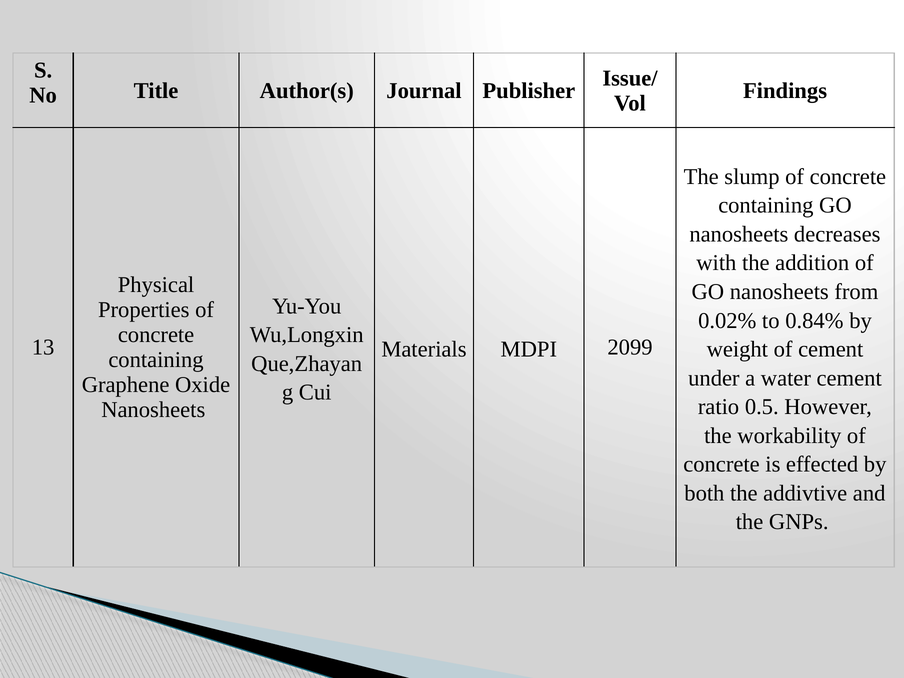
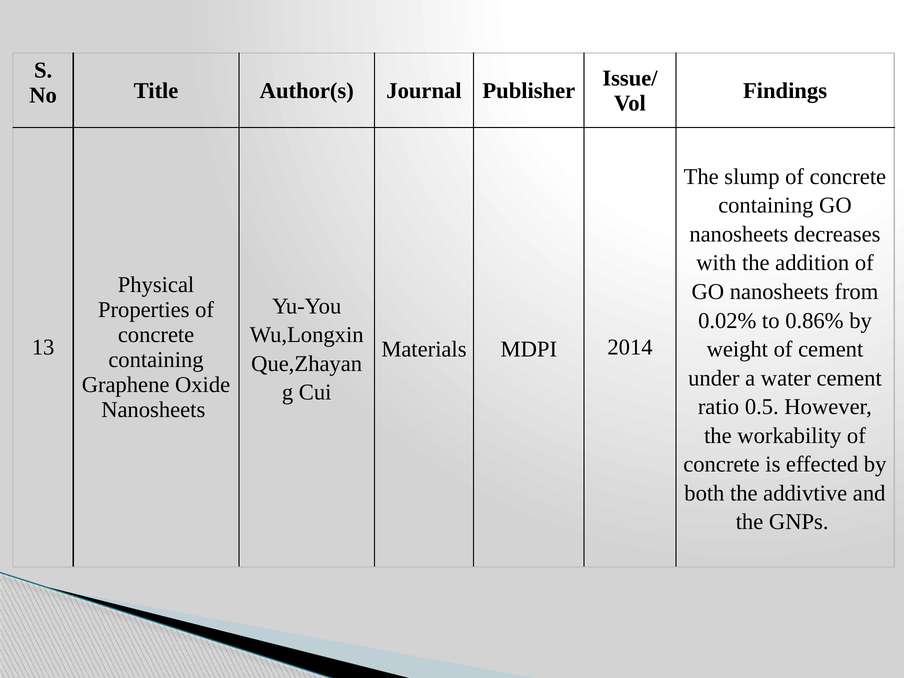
0.84%: 0.84% -> 0.86%
2099: 2099 -> 2014
